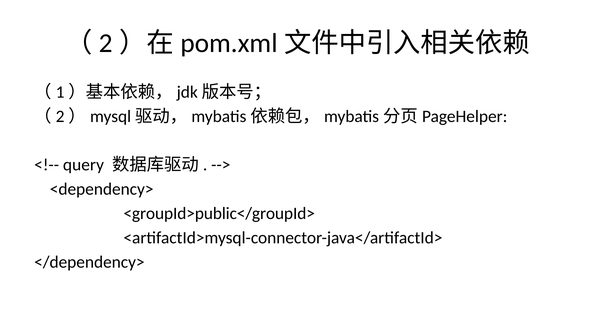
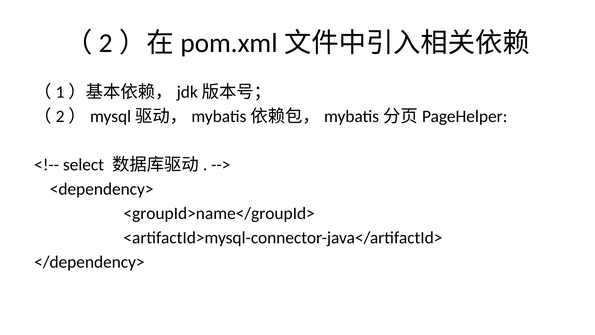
query: query -> select
<groupId>public</groupId>: <groupId>public</groupId> -> <groupId>name</groupId>
